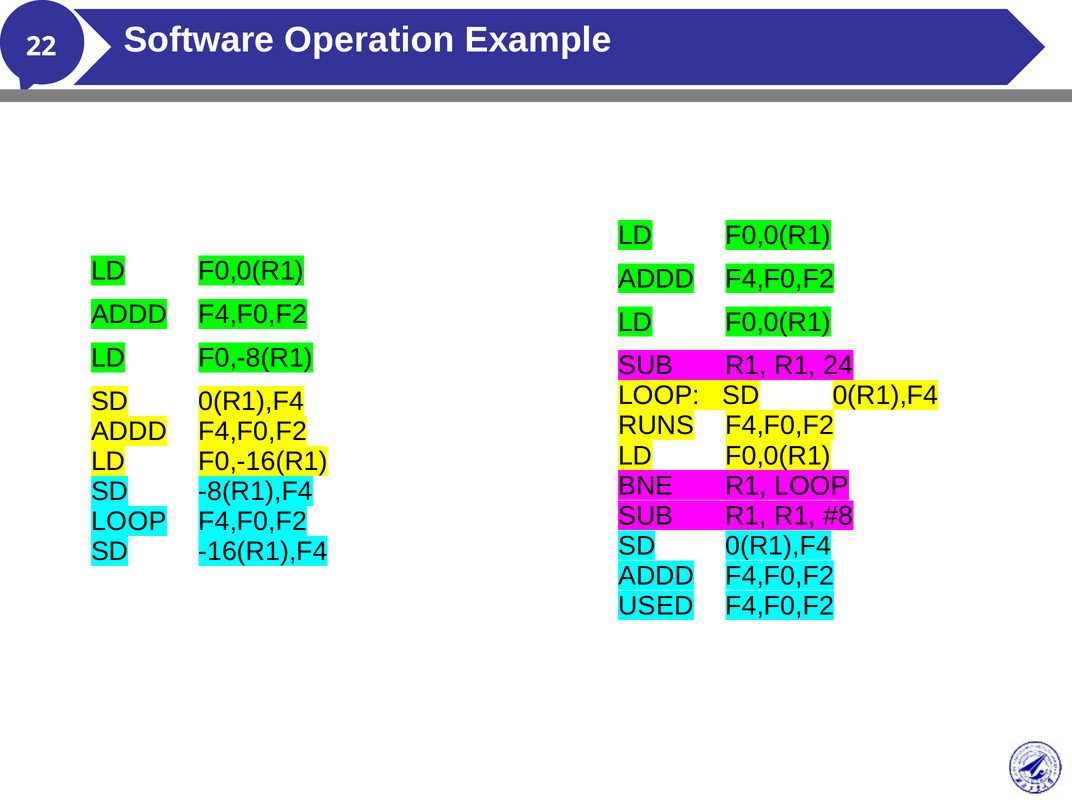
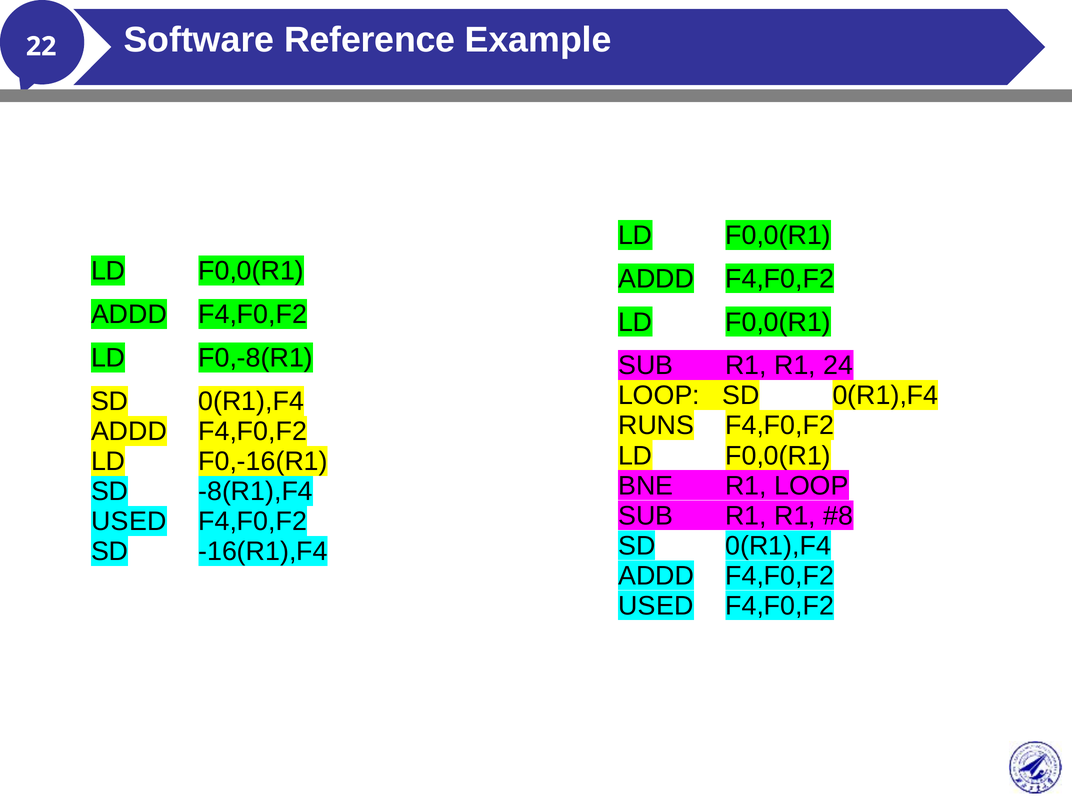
Operation: Operation -> Reference
LOOP at (129, 521): LOOP -> USED
